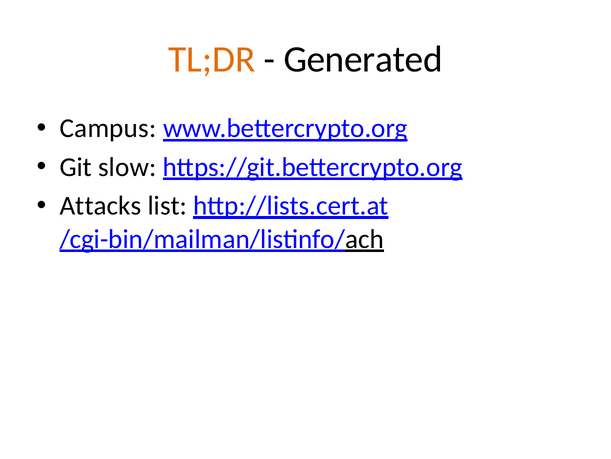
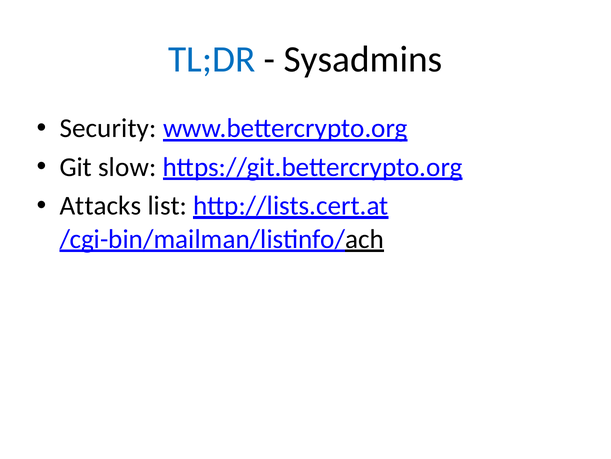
TL;DR colour: orange -> blue
Generated: Generated -> Sysadmins
Campus: Campus -> Security
